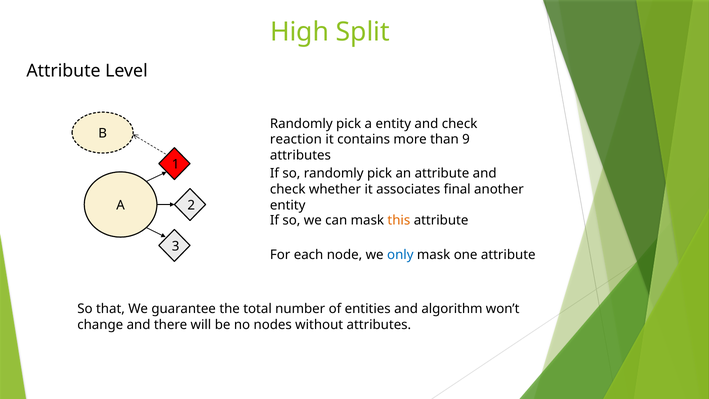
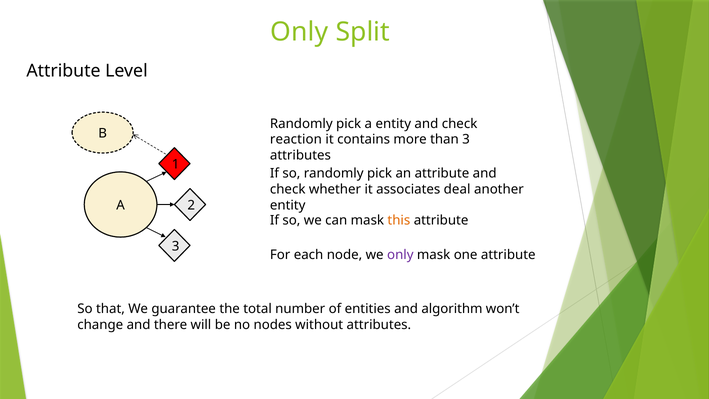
High at (300, 32): High -> Only
than 9: 9 -> 3
final: final -> deal
only at (400, 255) colour: blue -> purple
